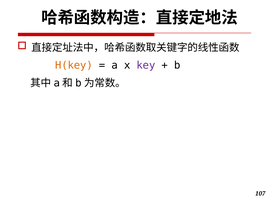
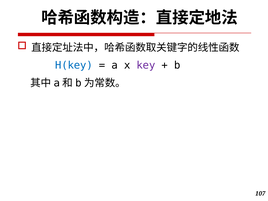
H(key colour: orange -> blue
